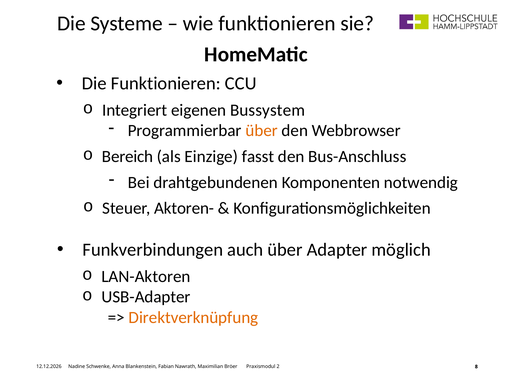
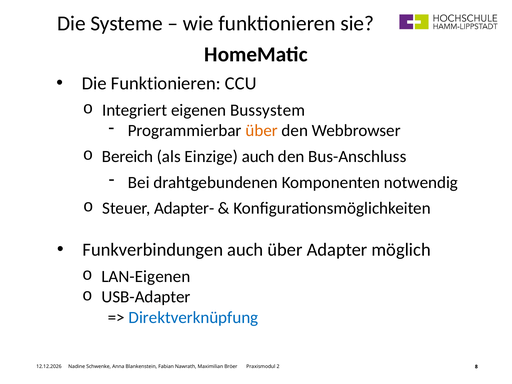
Einzige fasst: fasst -> auch
Aktoren-: Aktoren- -> Adapter-
LAN-Aktoren: LAN-Aktoren -> LAN-Eigenen
Direktverknüpfung colour: orange -> blue
